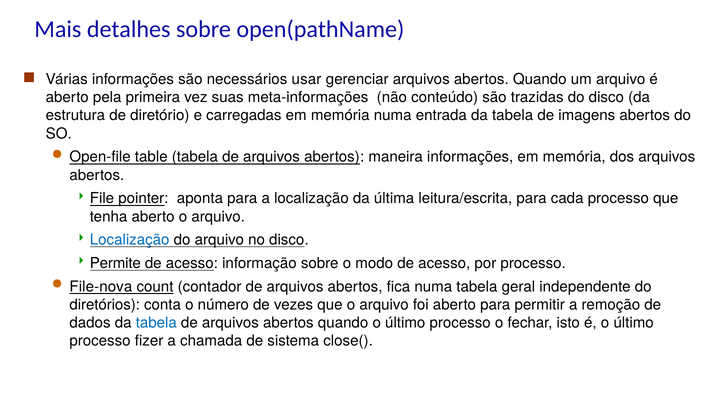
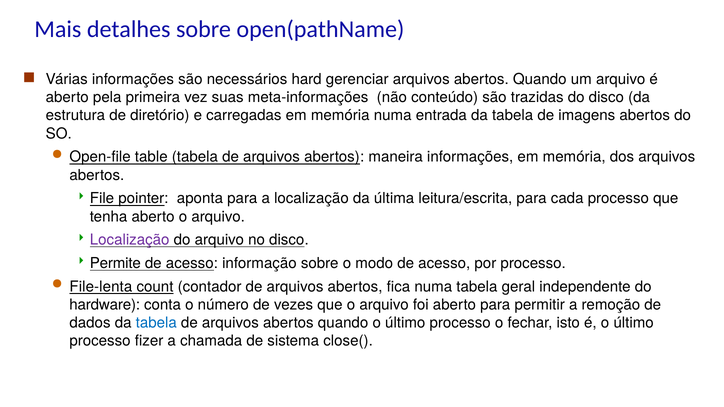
usar: usar -> hard
Localização at (130, 240) colour: blue -> purple
File-nova: File-nova -> File-lenta
diretórios: diretórios -> hardware
